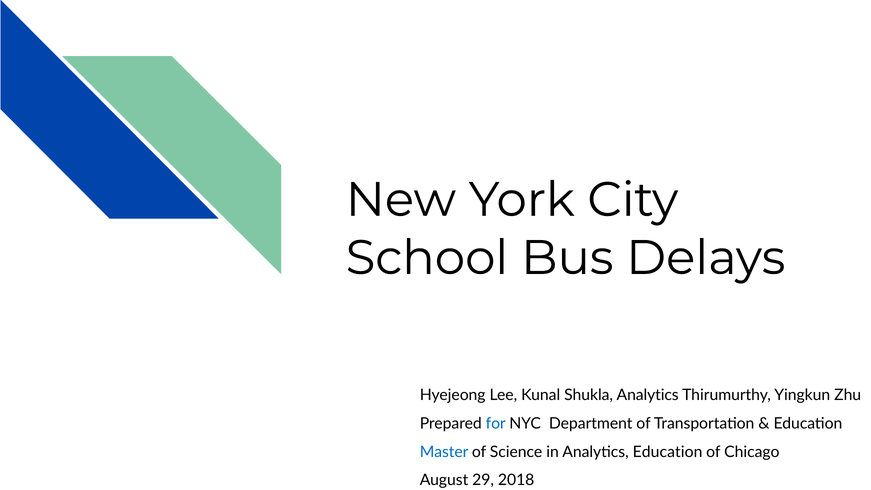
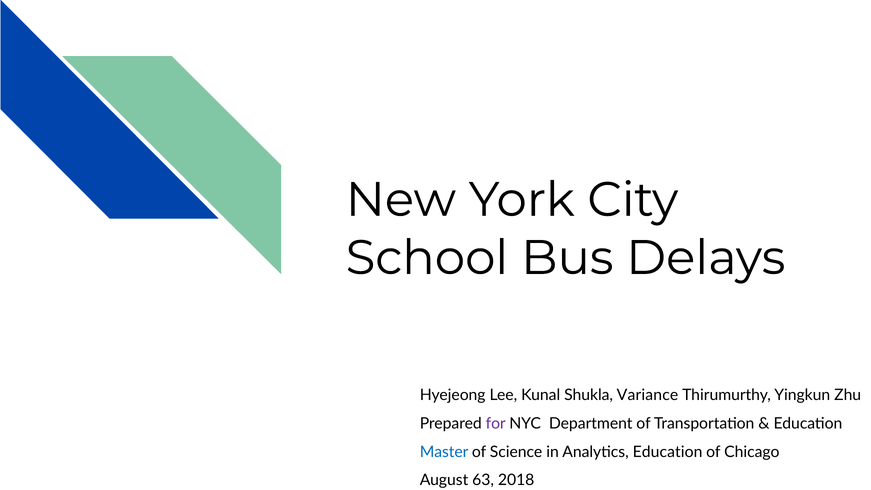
Shukla Analytics: Analytics -> Variance
for colour: blue -> purple
29: 29 -> 63
